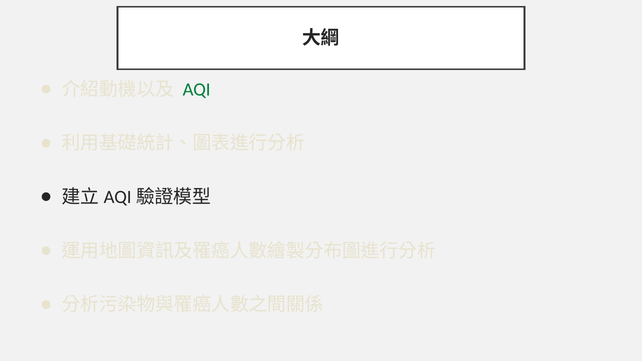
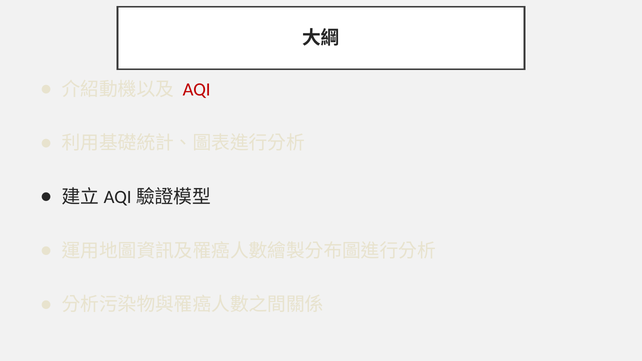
AQI colour: green -> red
